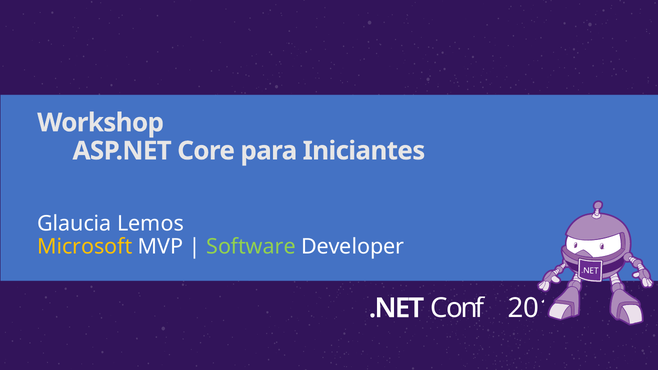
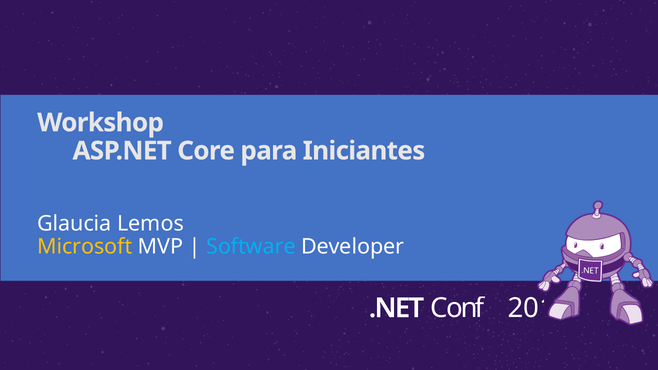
Software colour: light green -> light blue
